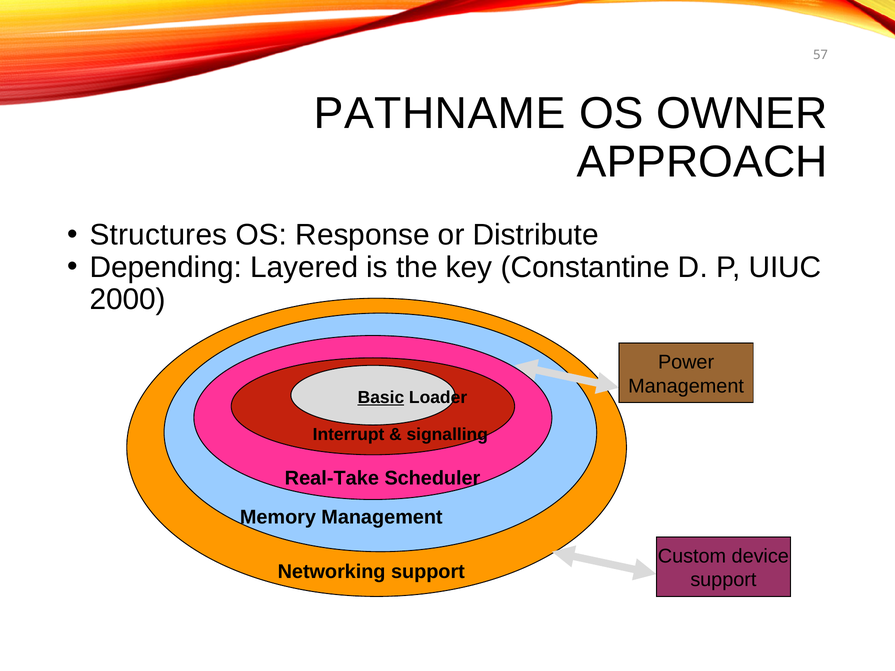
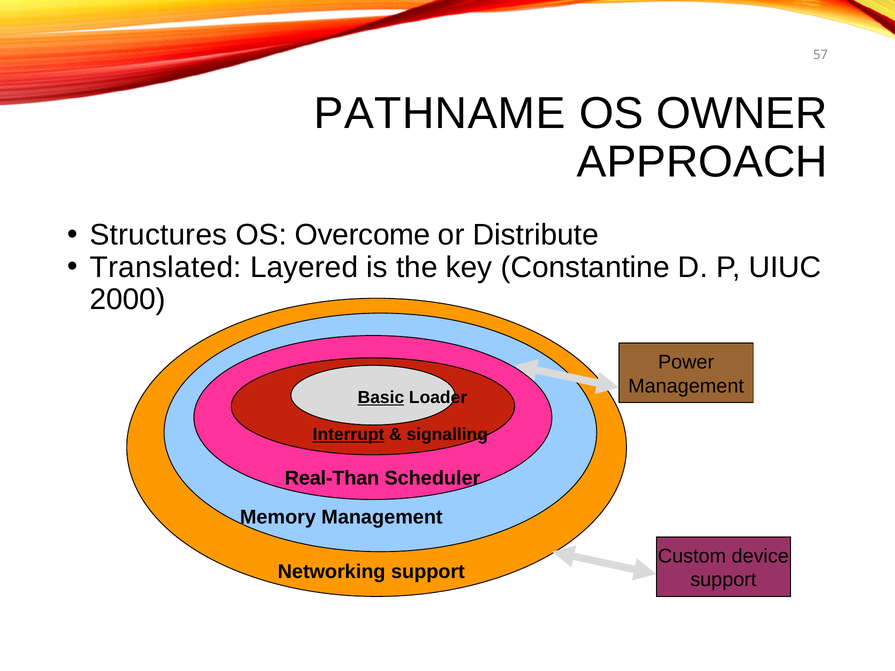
Response: Response -> Overcome
Depending: Depending -> Translated
Interrupt underline: none -> present
Real-Take: Real-Take -> Real-Than
